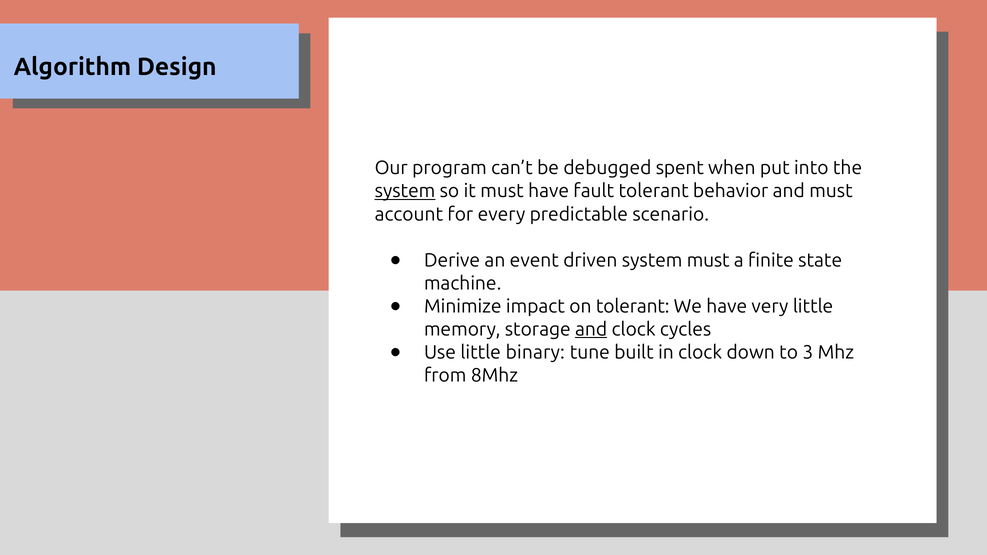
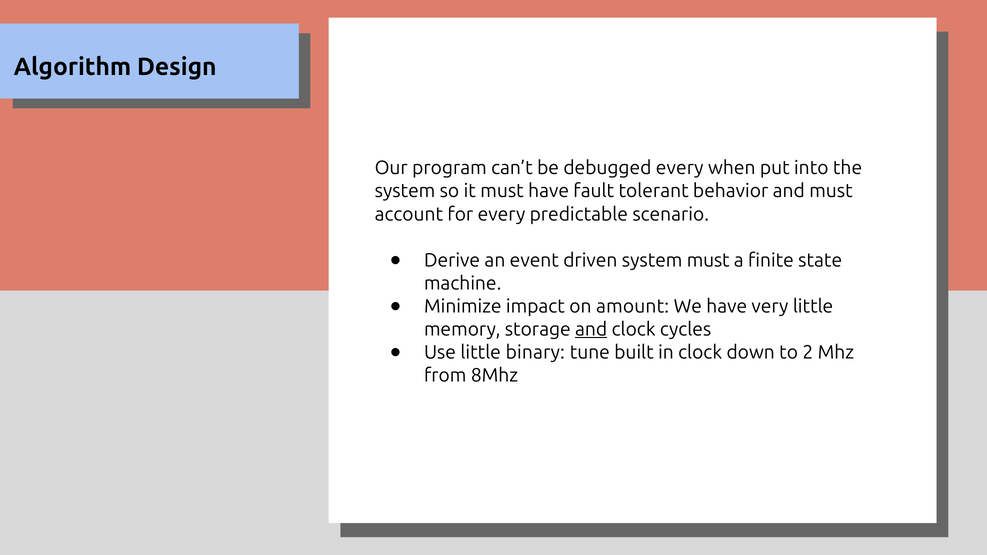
debugged spent: spent -> every
system at (405, 191) underline: present -> none
on tolerant: tolerant -> amount
3: 3 -> 2
